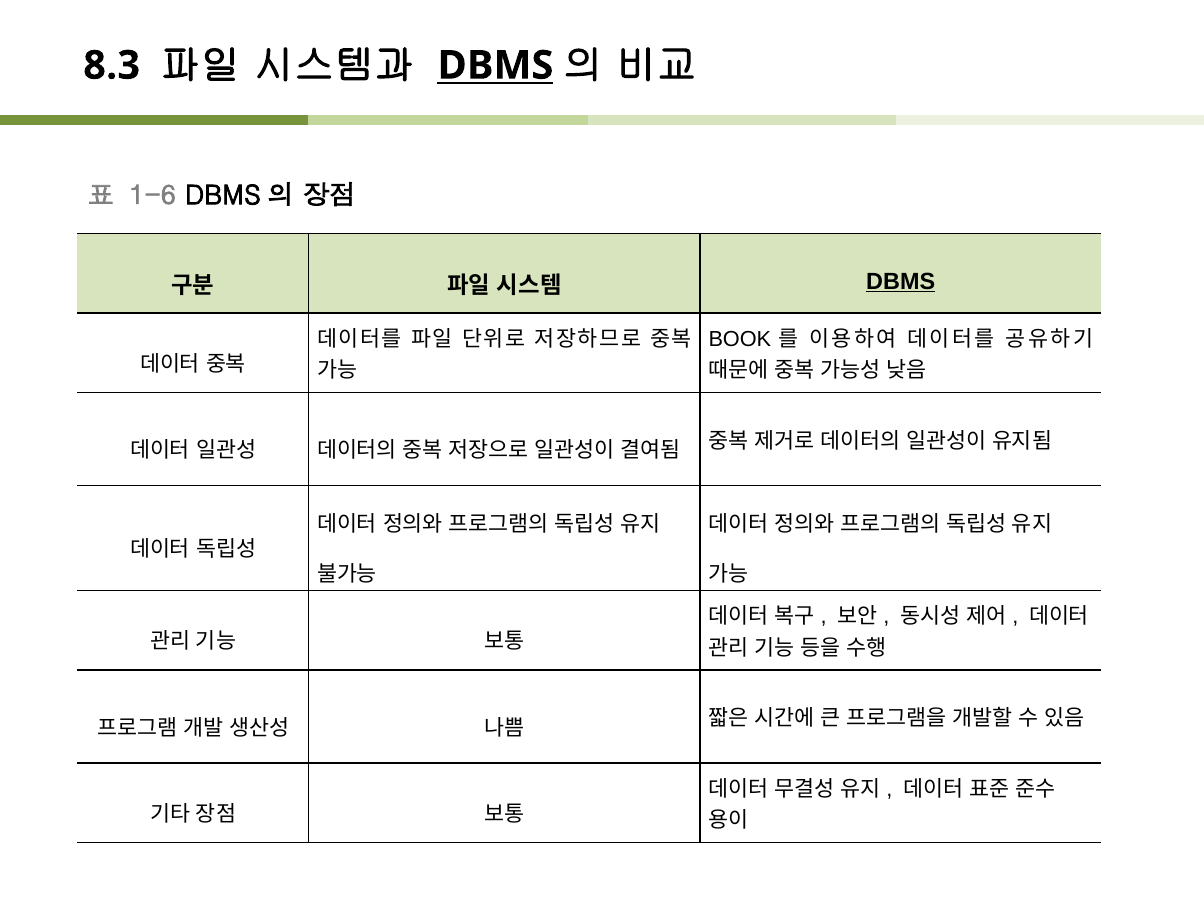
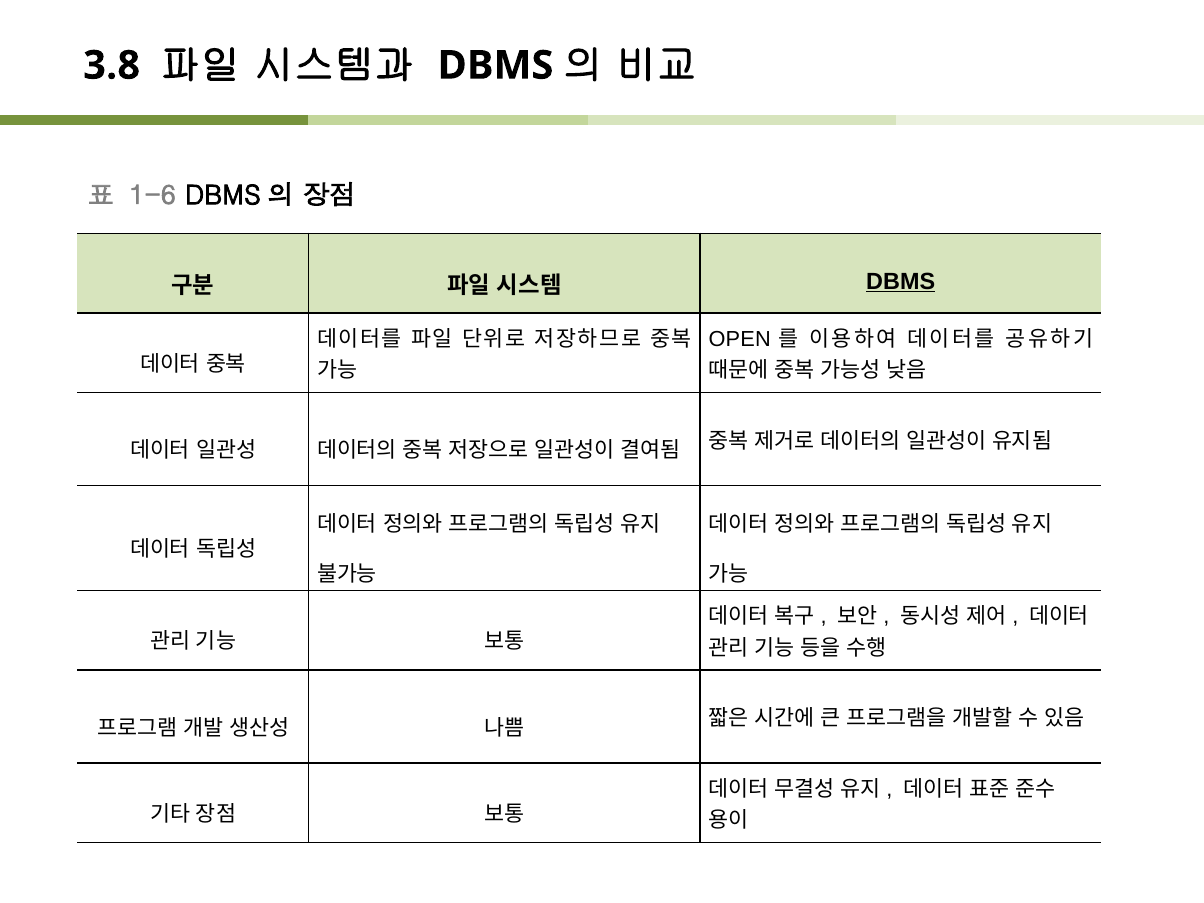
8.3: 8.3 -> 3.8
DBMS at (495, 65) underline: present -> none
BOOK: BOOK -> OPEN
